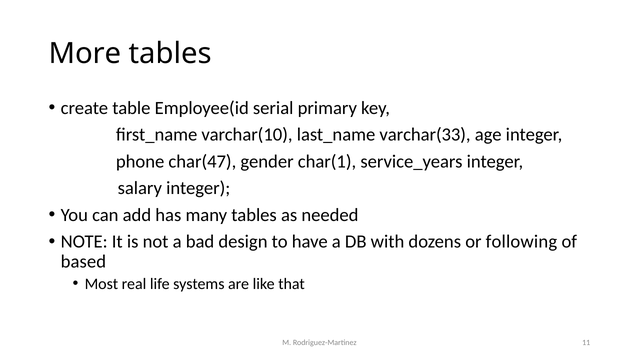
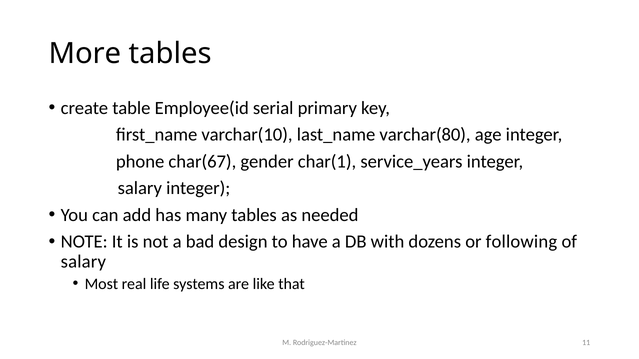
varchar(33: varchar(33 -> varchar(80
char(47: char(47 -> char(67
based at (83, 262): based -> salary
